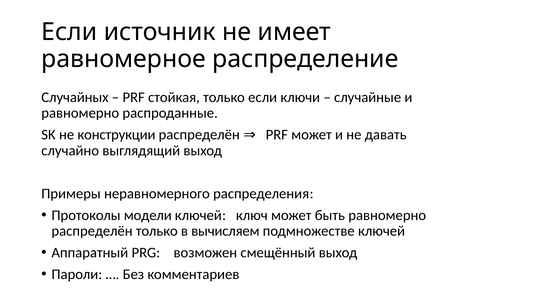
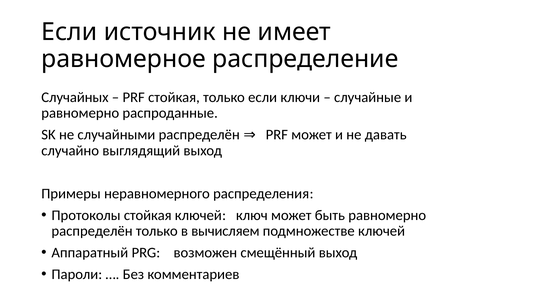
конструкции: конструкции -> случайными
Протоколы модели: модели -> стойкая
